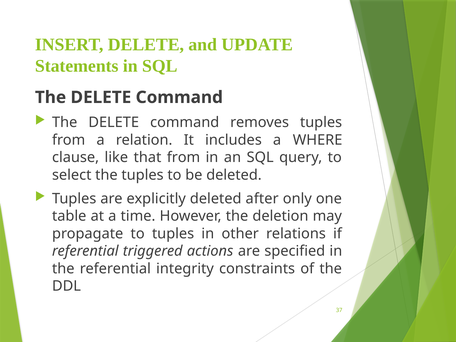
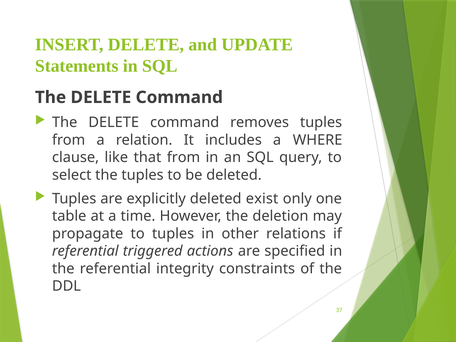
after: after -> exist
